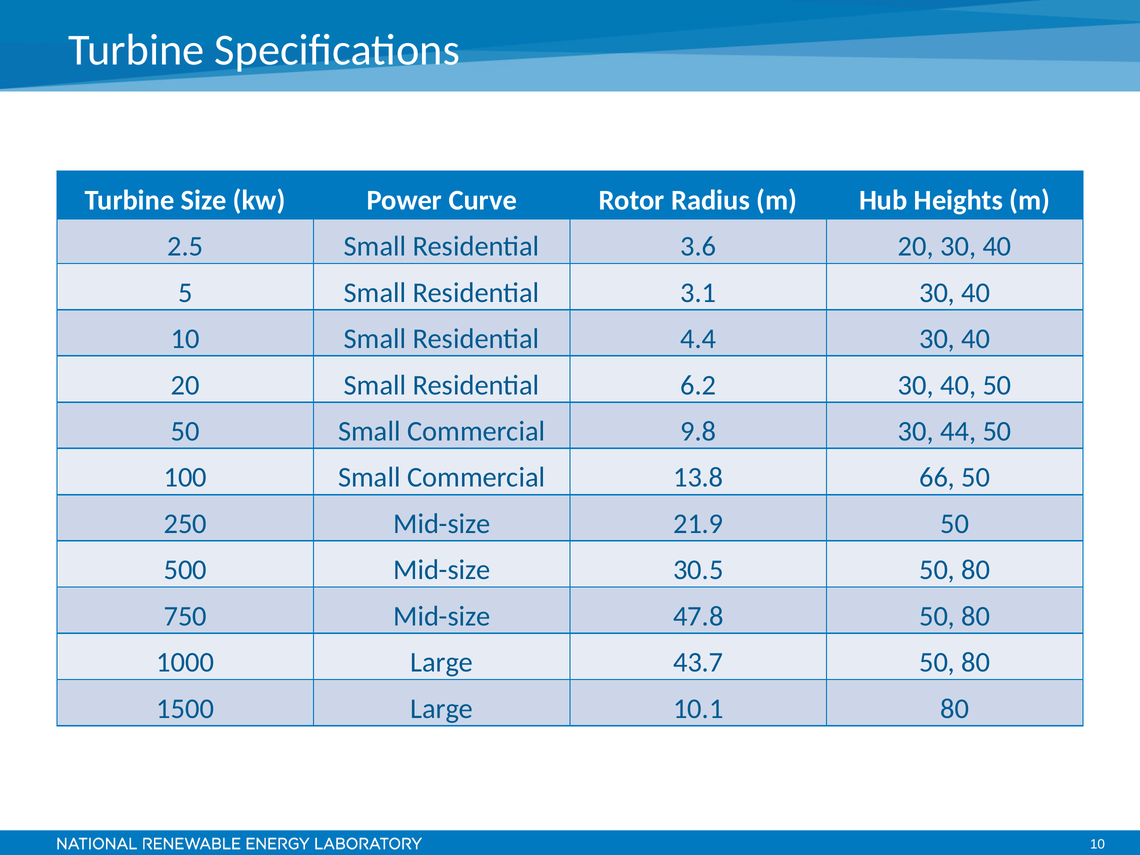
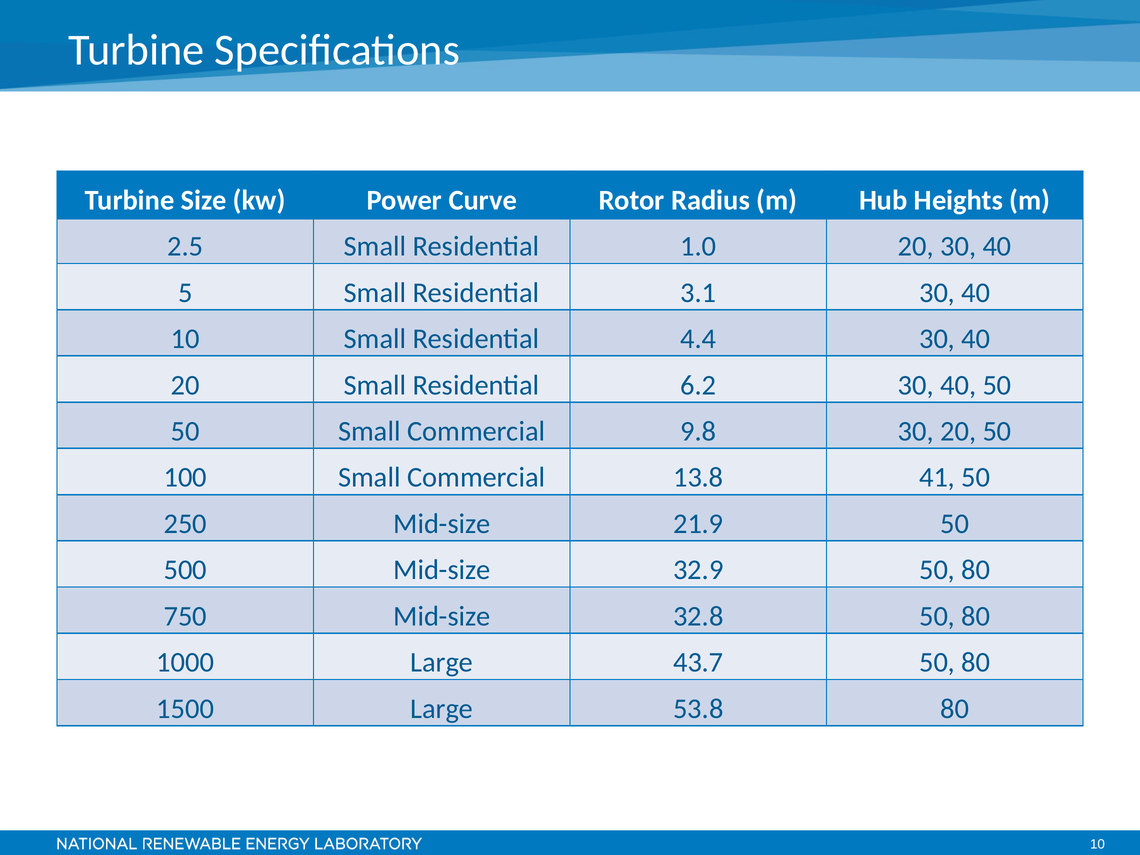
3.6: 3.6 -> 1.0
30 44: 44 -> 20
66: 66 -> 41
30.5: 30.5 -> 32.9
47.8: 47.8 -> 32.8
10.1: 10.1 -> 53.8
